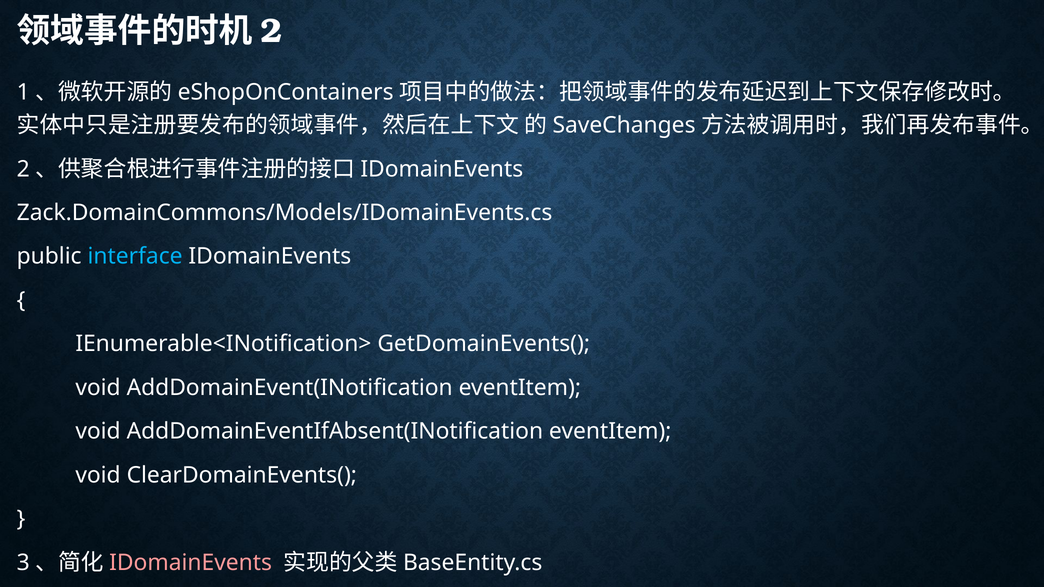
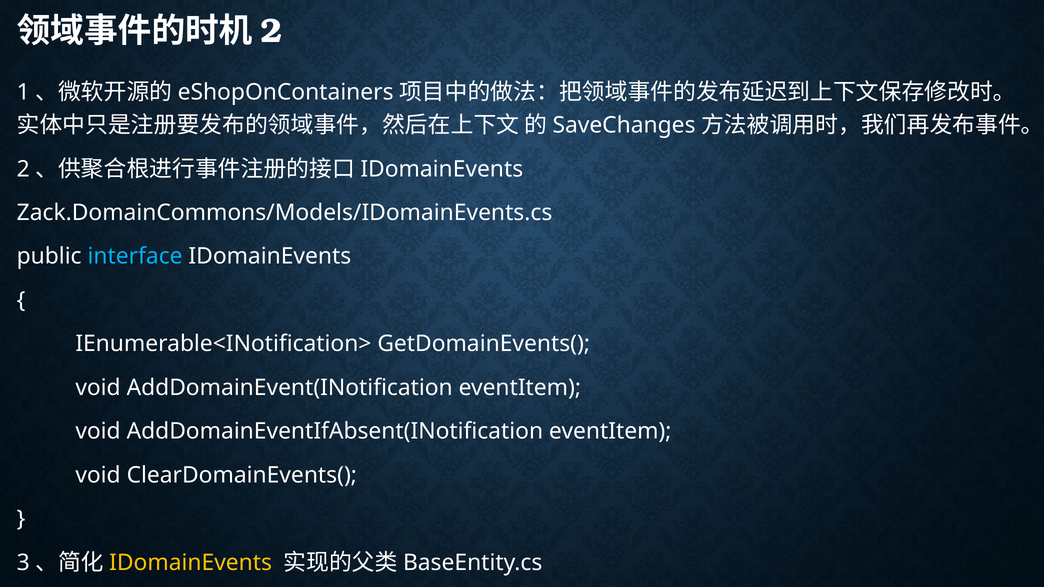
IDomainEvents at (191, 563) colour: pink -> yellow
